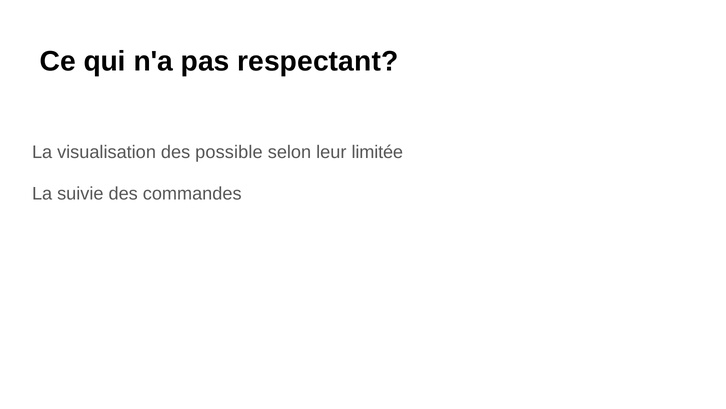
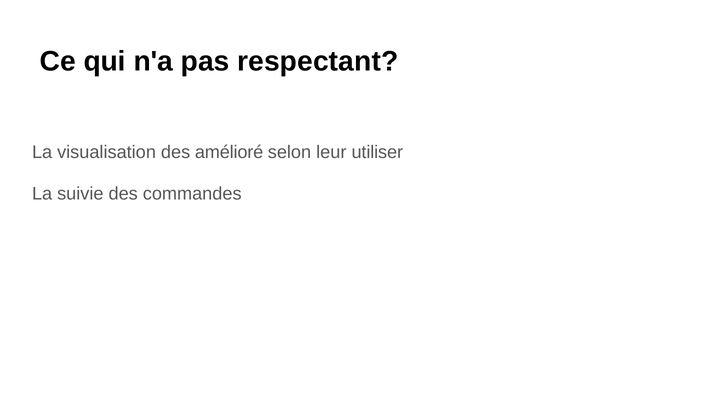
possible: possible -> amélioré
limitée: limitée -> utiliser
